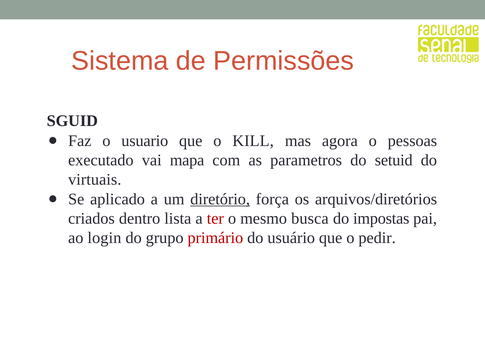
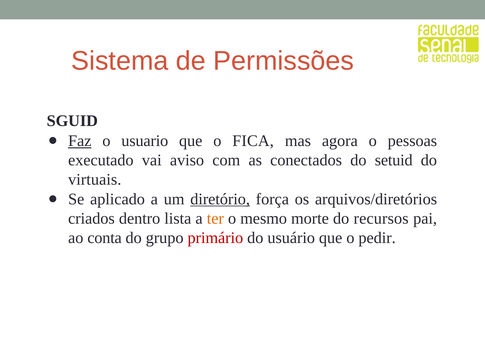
Faz underline: none -> present
KILL: KILL -> FICA
mapa: mapa -> aviso
parametros: parametros -> conectados
ter colour: red -> orange
busca: busca -> morte
impostas: impostas -> recursos
login: login -> conta
